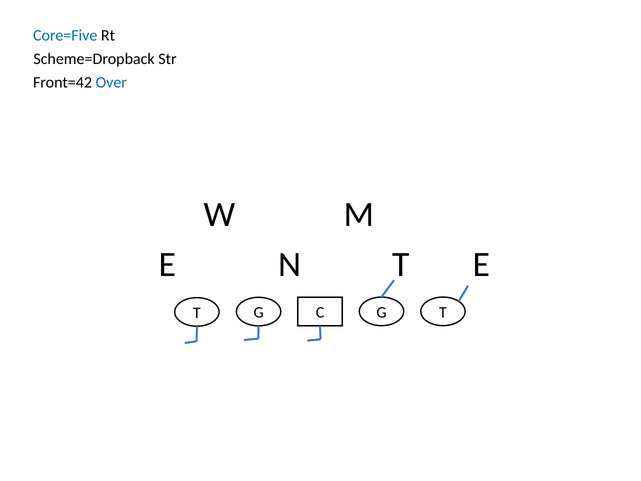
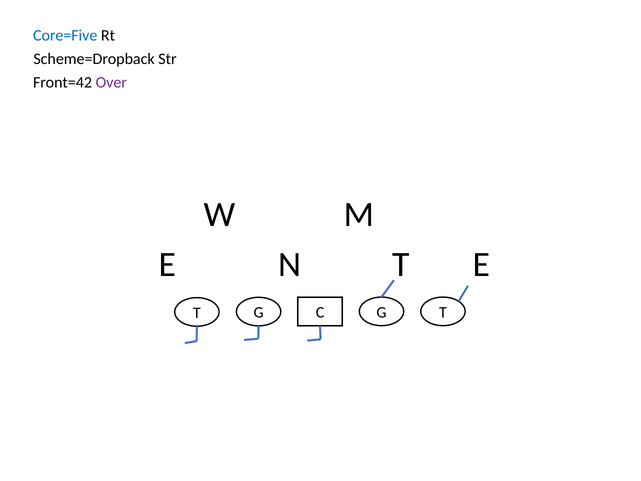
Over colour: blue -> purple
